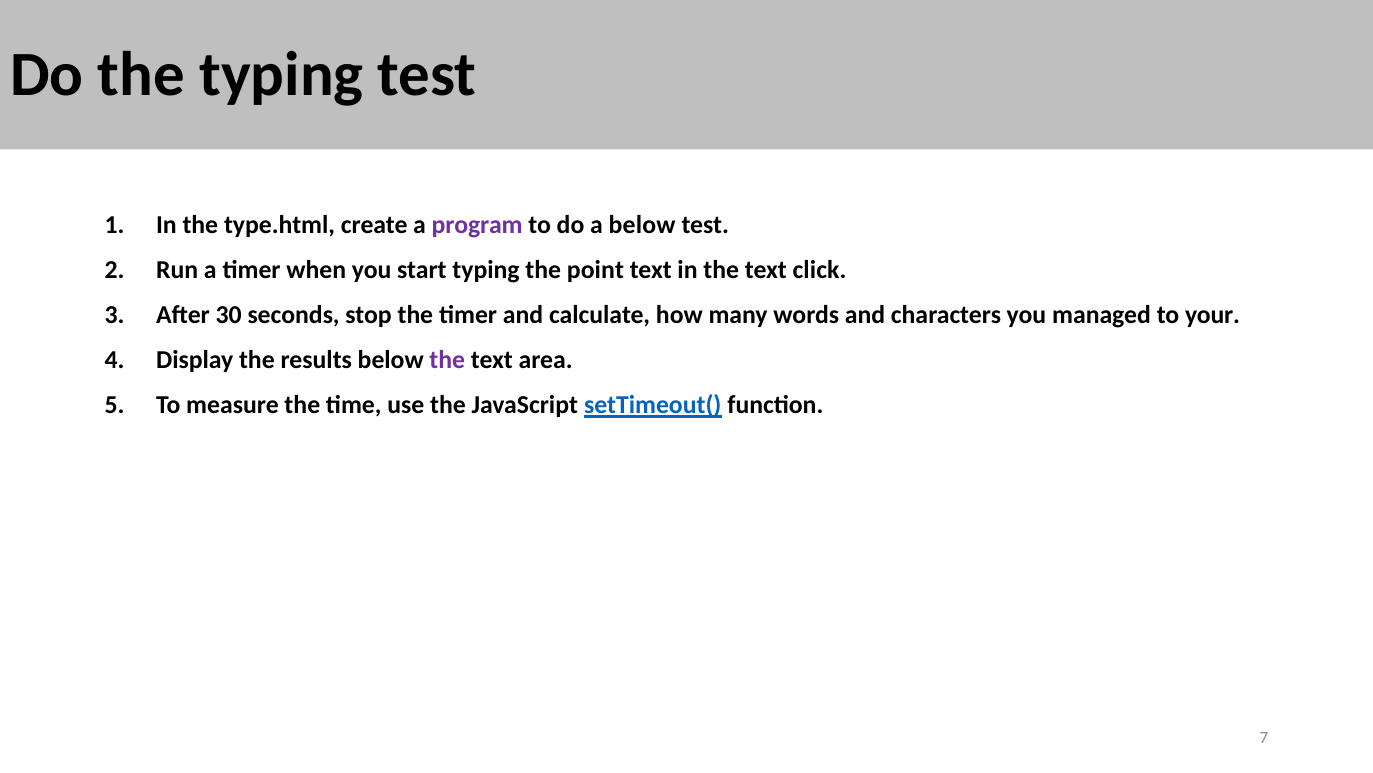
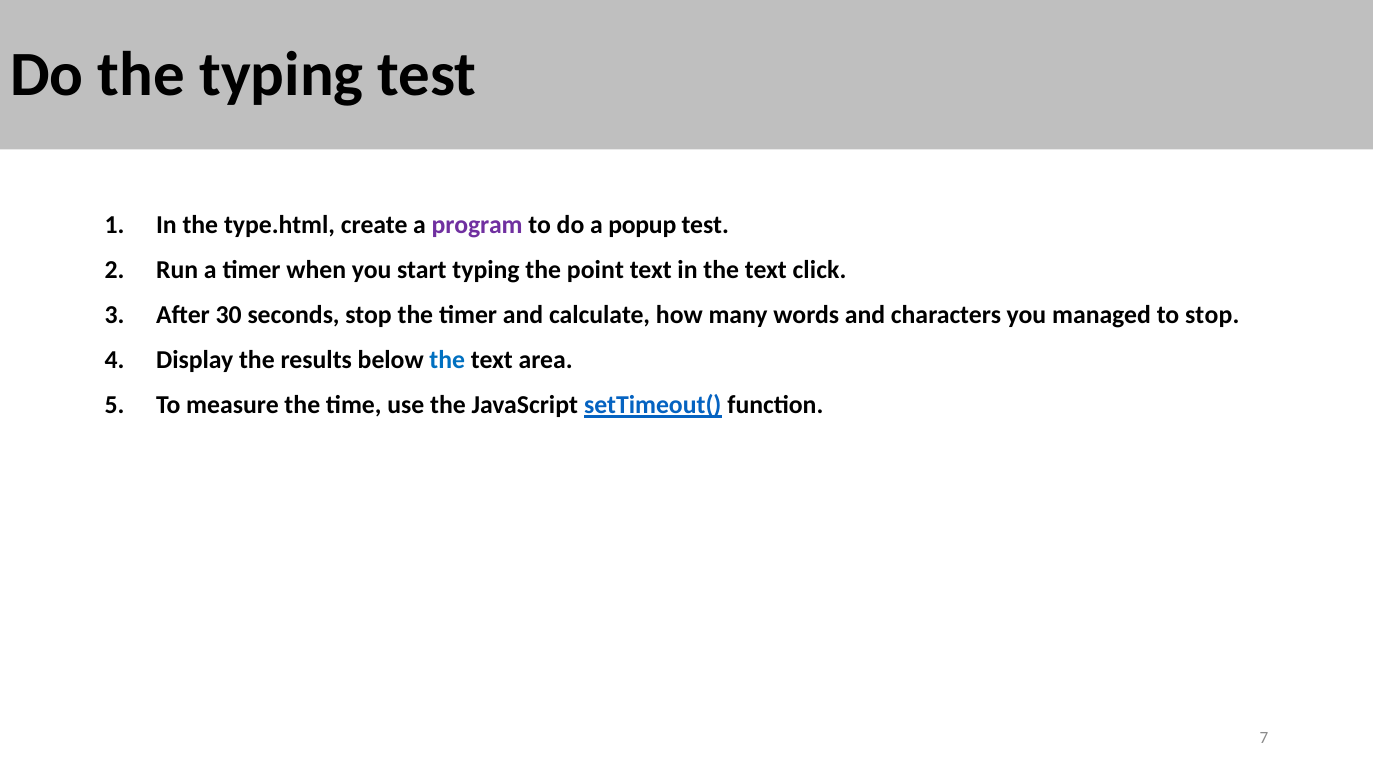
a below: below -> popup
to your: your -> stop
the at (447, 359) colour: purple -> blue
